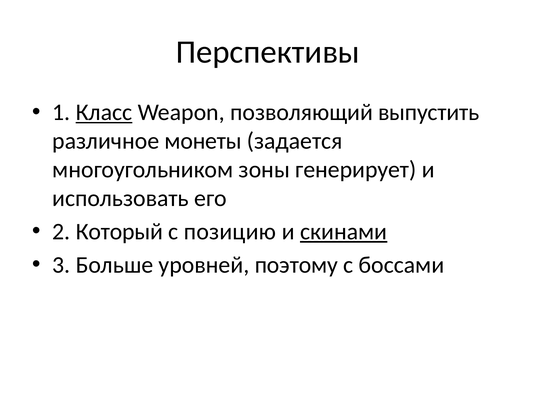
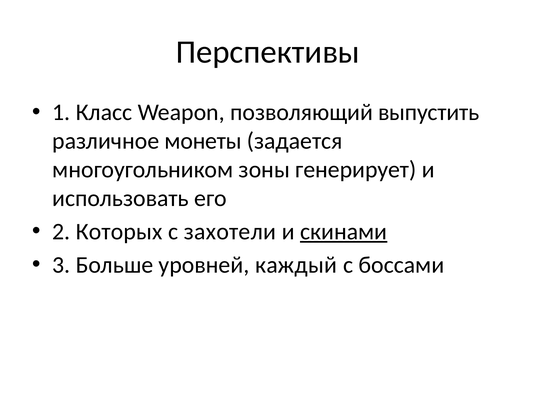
Класс underline: present -> none
Который: Который -> Которых
позицию: позицию -> захотели
поэтому: поэтому -> каждый
